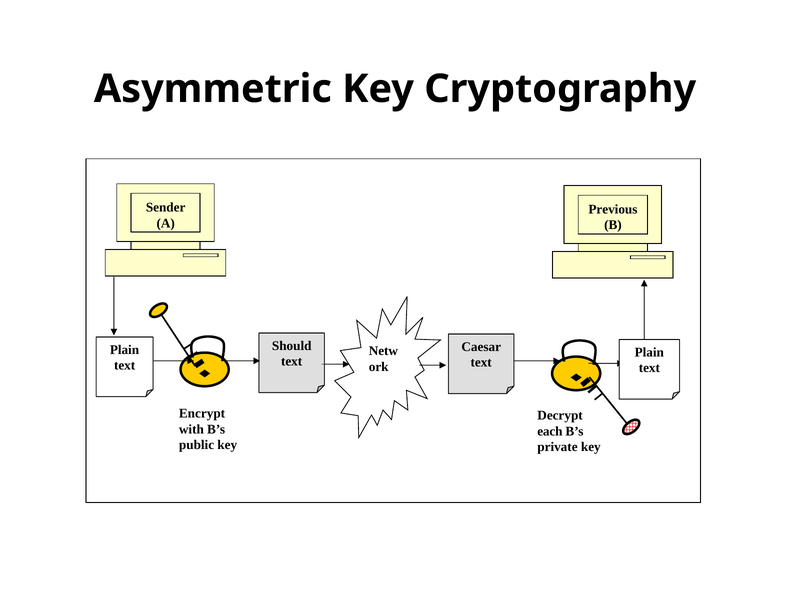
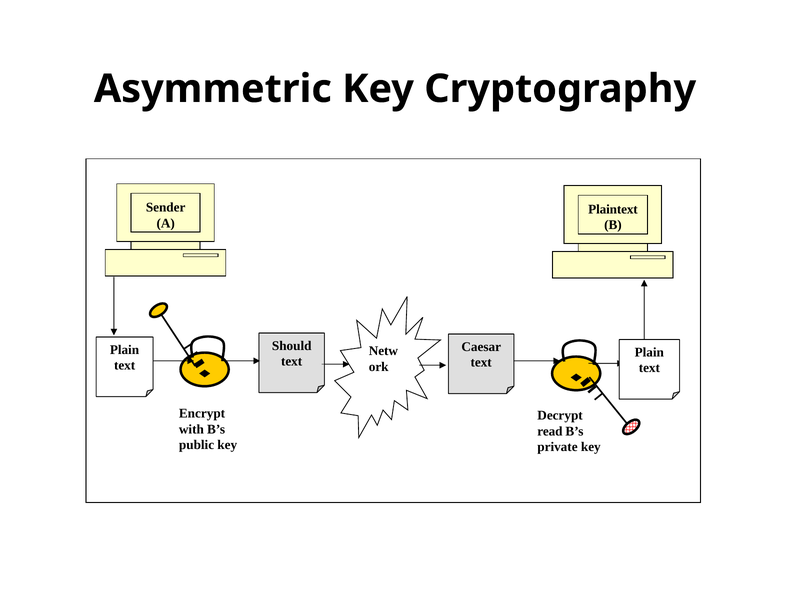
Previous: Previous -> Plaintext
each: each -> read
